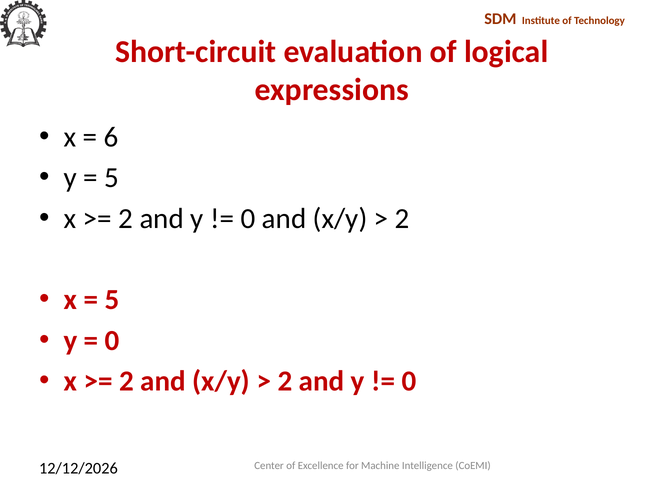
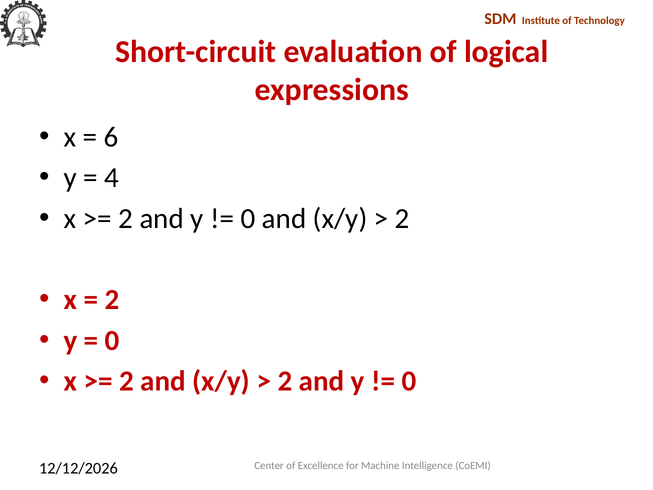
5 at (112, 178): 5 -> 4
5 at (112, 300): 5 -> 2
